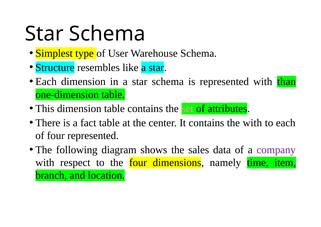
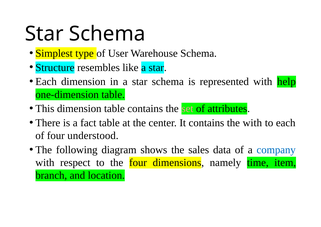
than: than -> help
four represented: represented -> understood
company colour: purple -> blue
